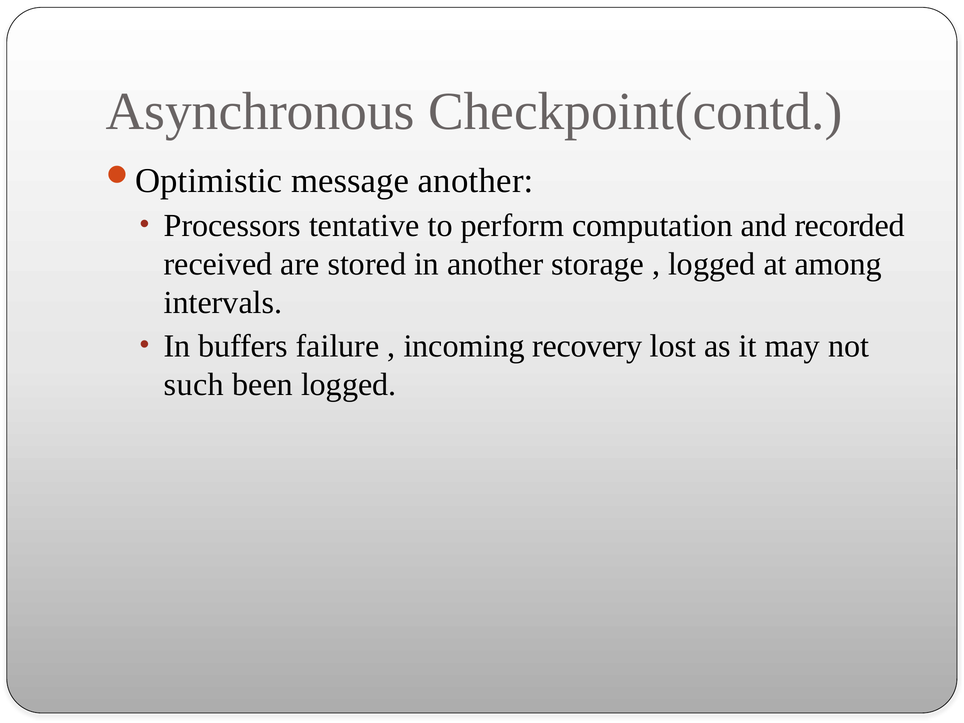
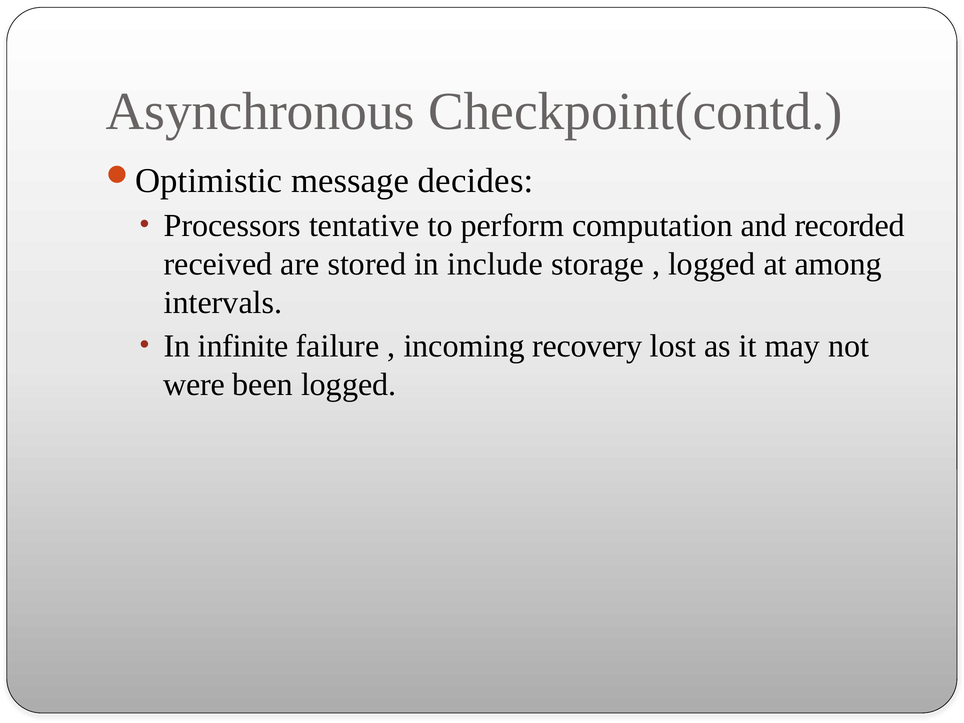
message another: another -> decides
in another: another -> include
buffers: buffers -> infinite
such: such -> were
